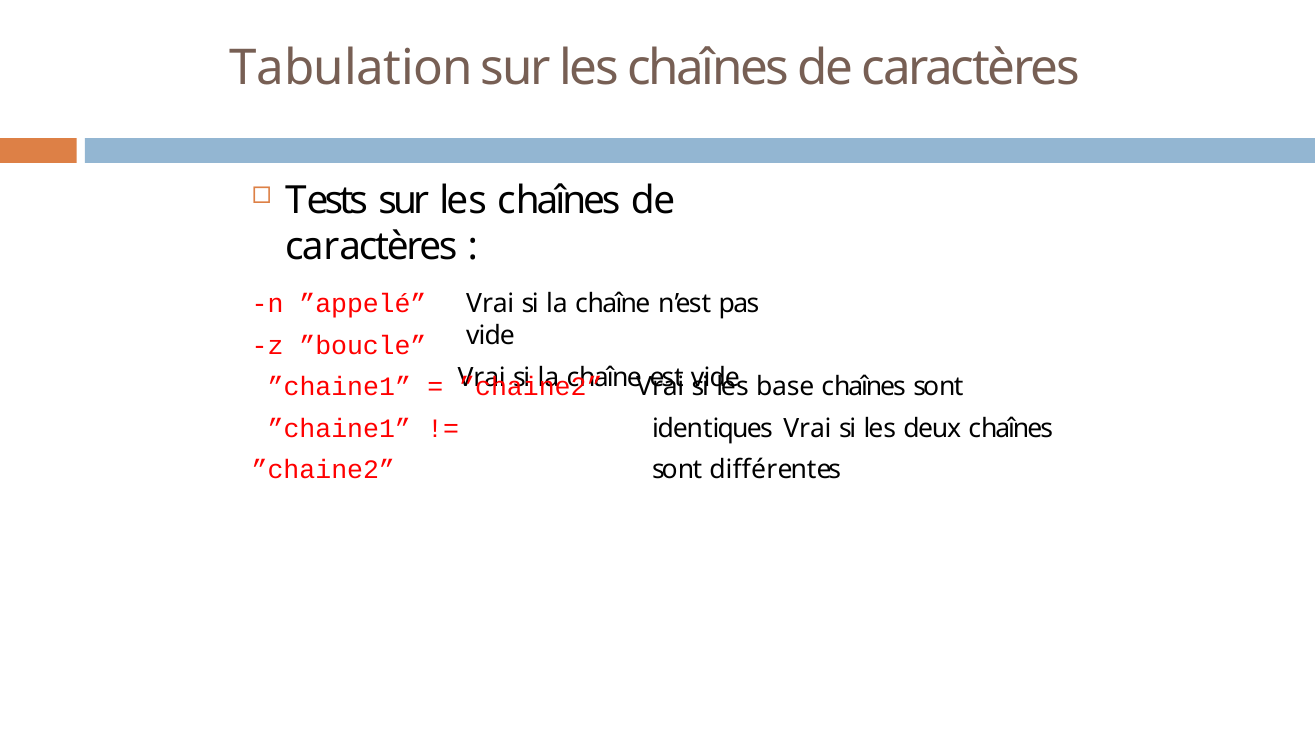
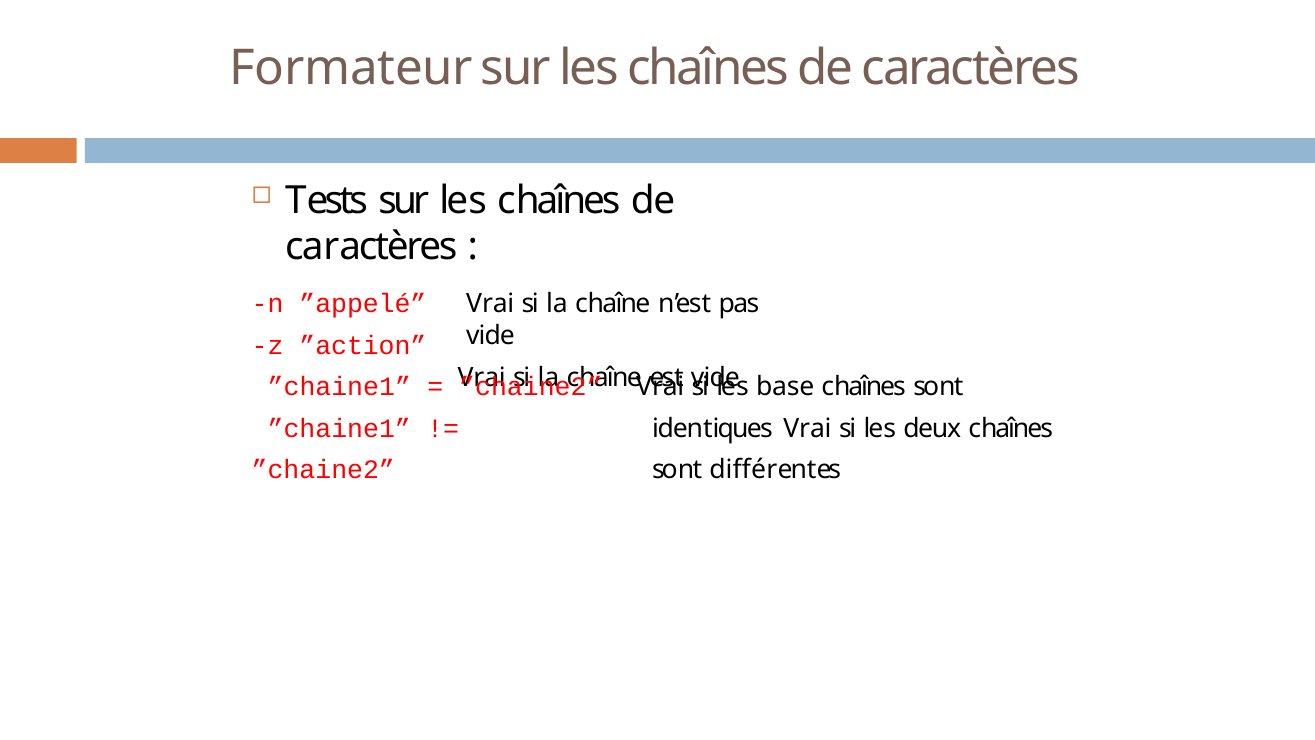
Tabulation: Tabulation -> Formateur
”boucle: ”boucle -> ”action
